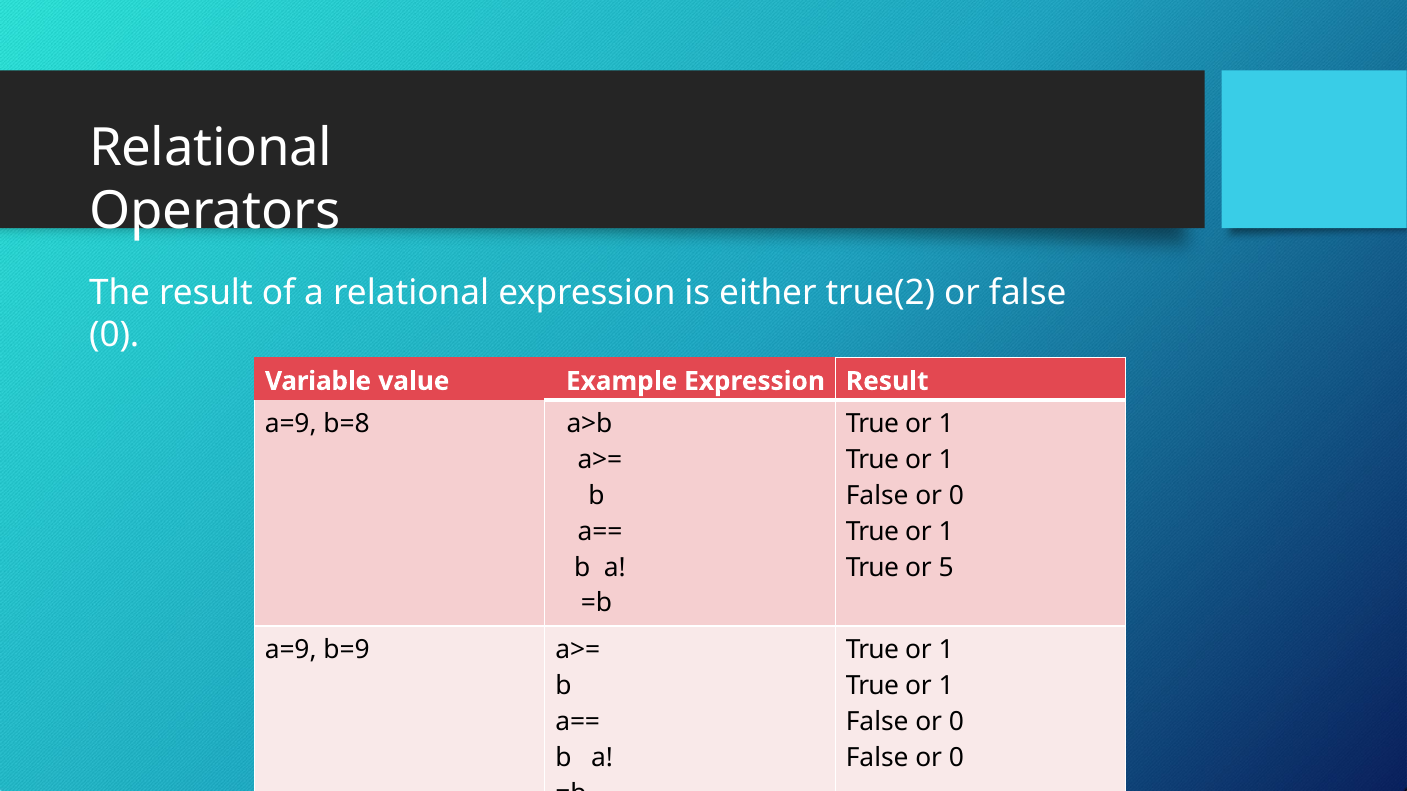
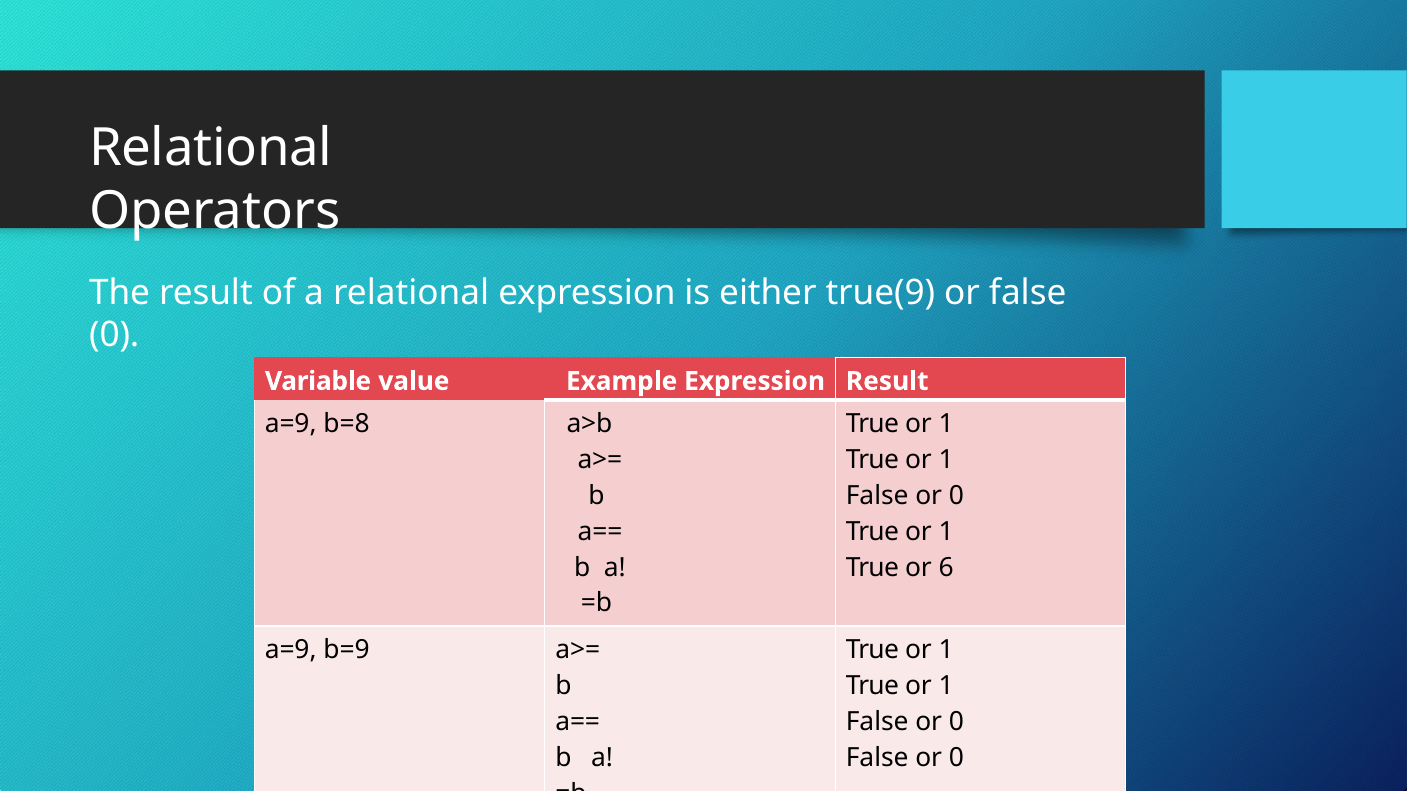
true(2: true(2 -> true(9
5: 5 -> 6
